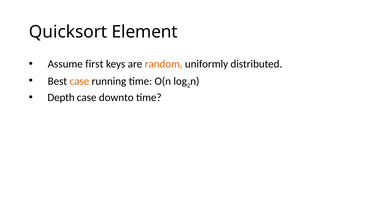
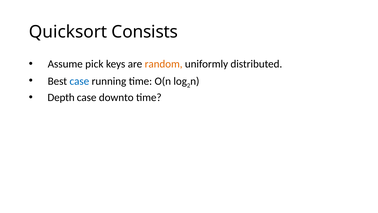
Element: Element -> Consists
first: first -> pick
case at (79, 81) colour: orange -> blue
